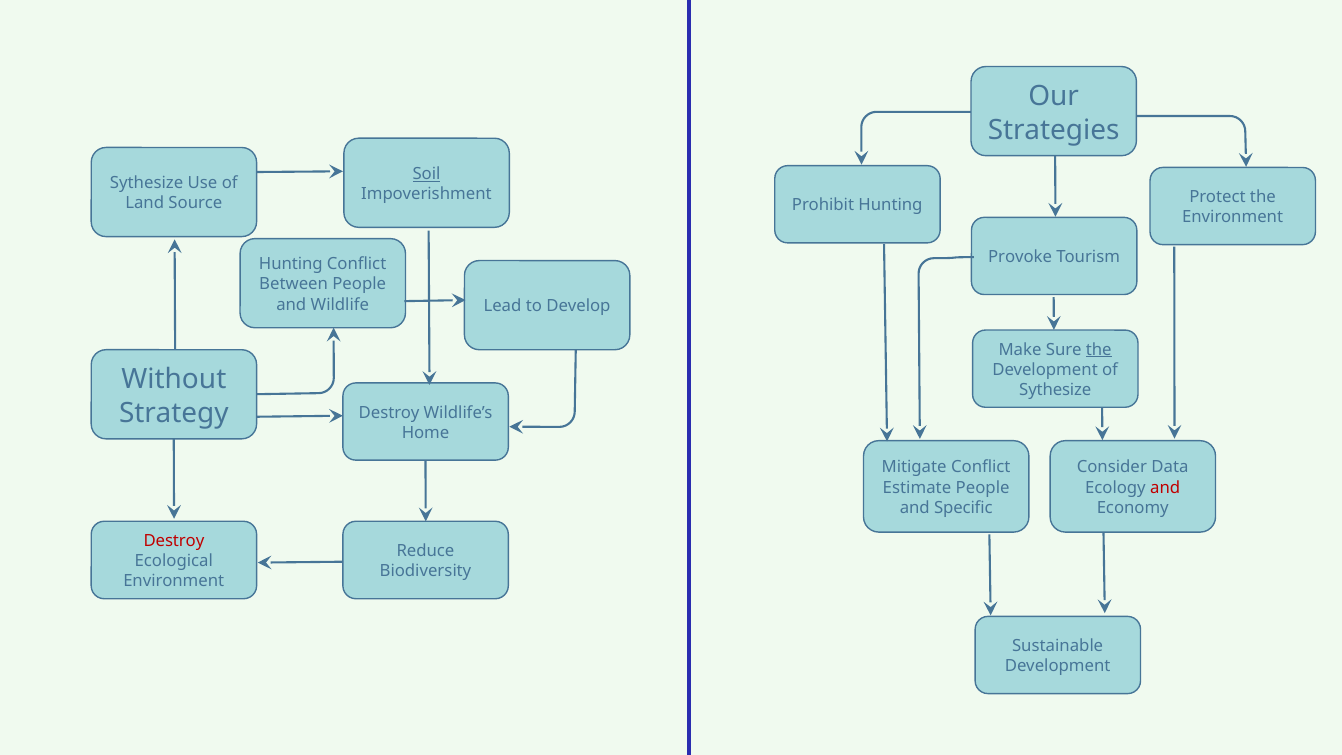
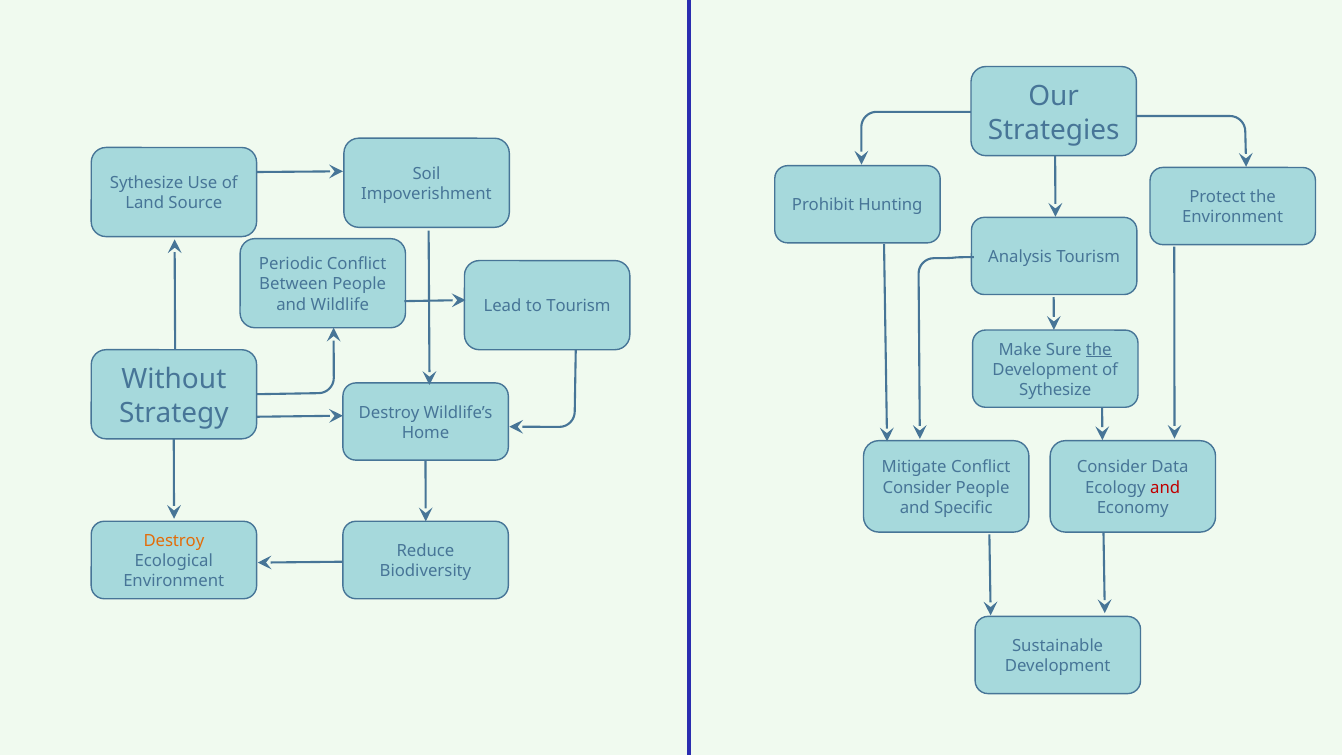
Soil underline: present -> none
Provoke: Provoke -> Analysis
Hunting at (291, 264): Hunting -> Periodic
to Develop: Develop -> Tourism
Estimate at (917, 487): Estimate -> Consider
Destroy at (174, 541) colour: red -> orange
